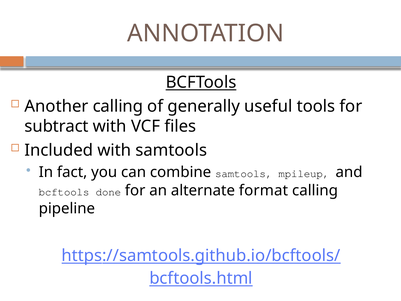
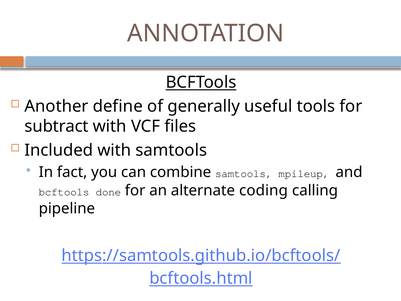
Another calling: calling -> define
format: format -> coding
